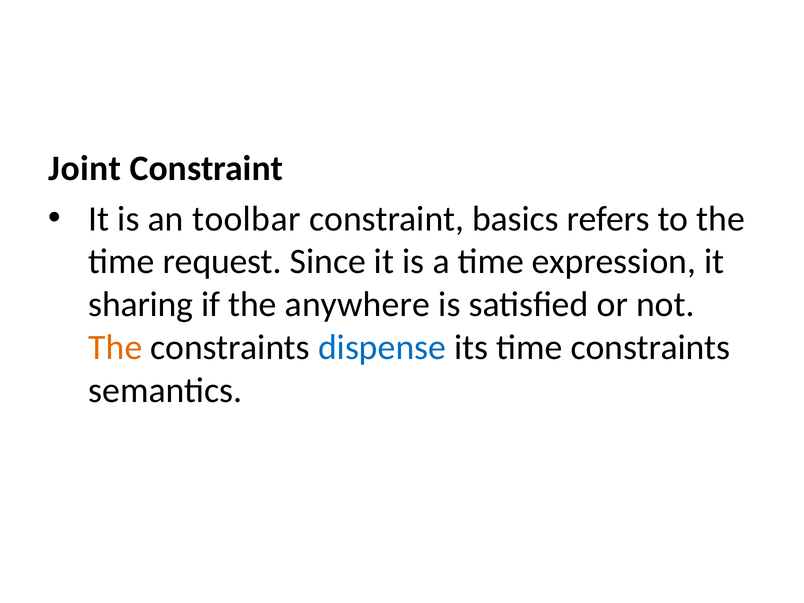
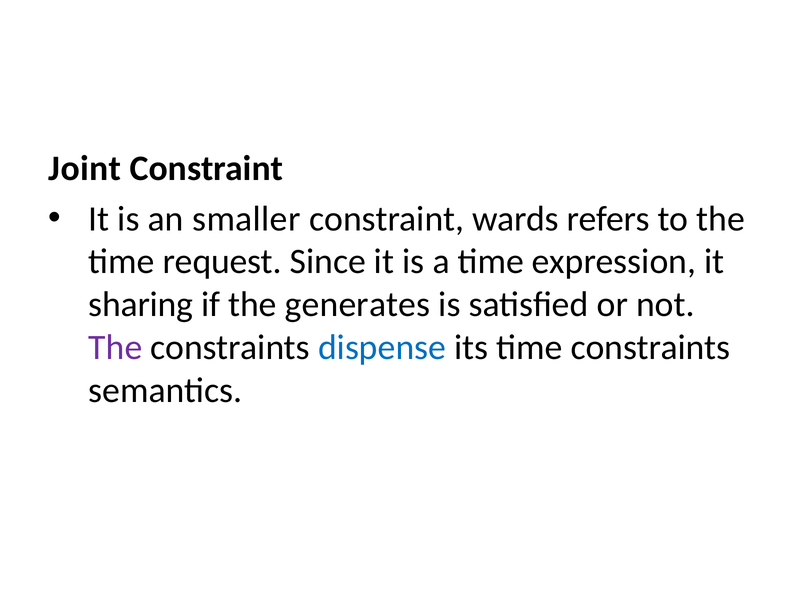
toolbar: toolbar -> smaller
basics: basics -> wards
anywhere: anywhere -> generates
The at (115, 347) colour: orange -> purple
